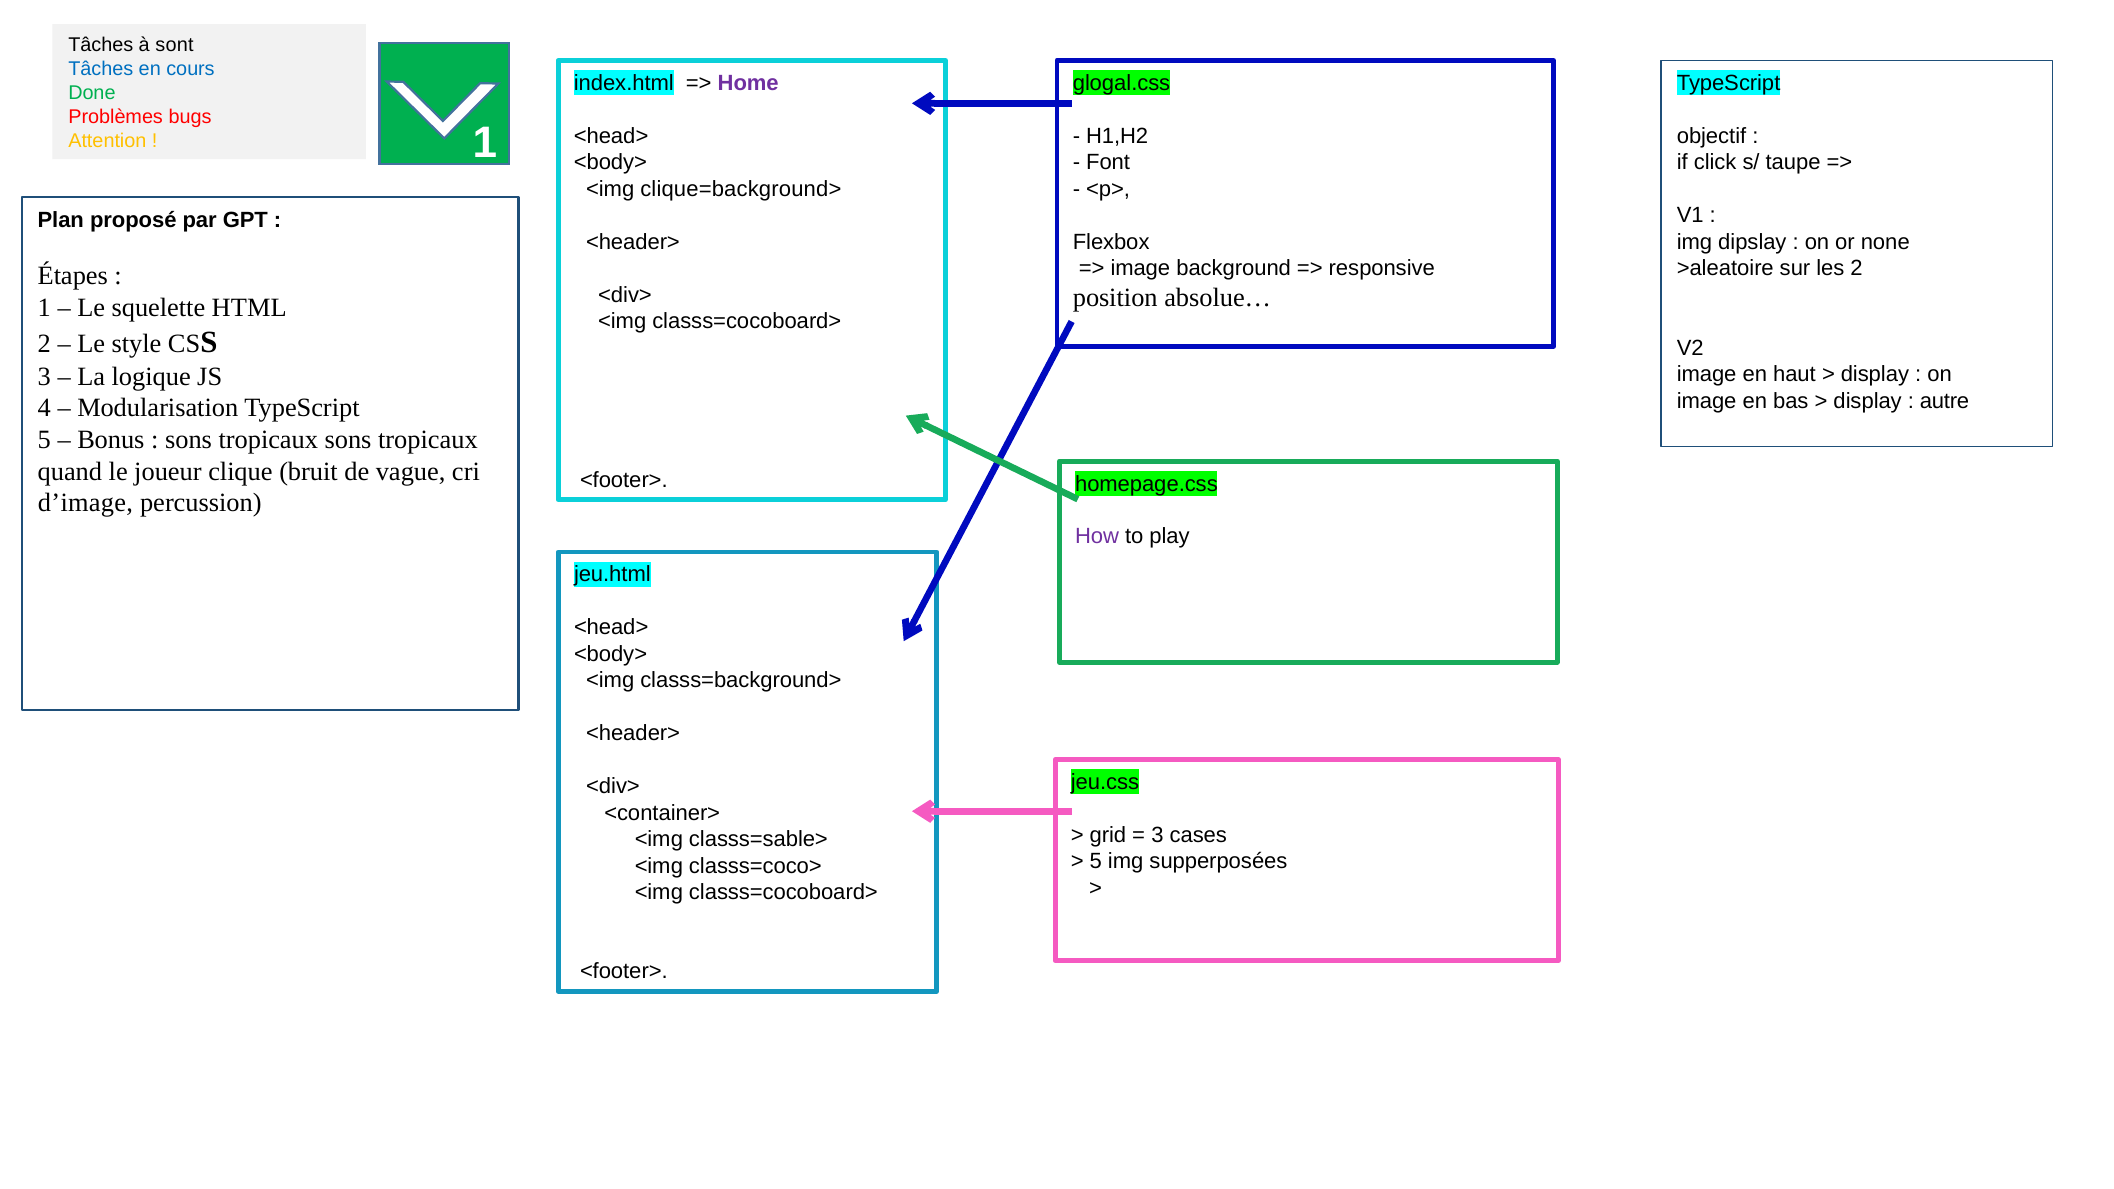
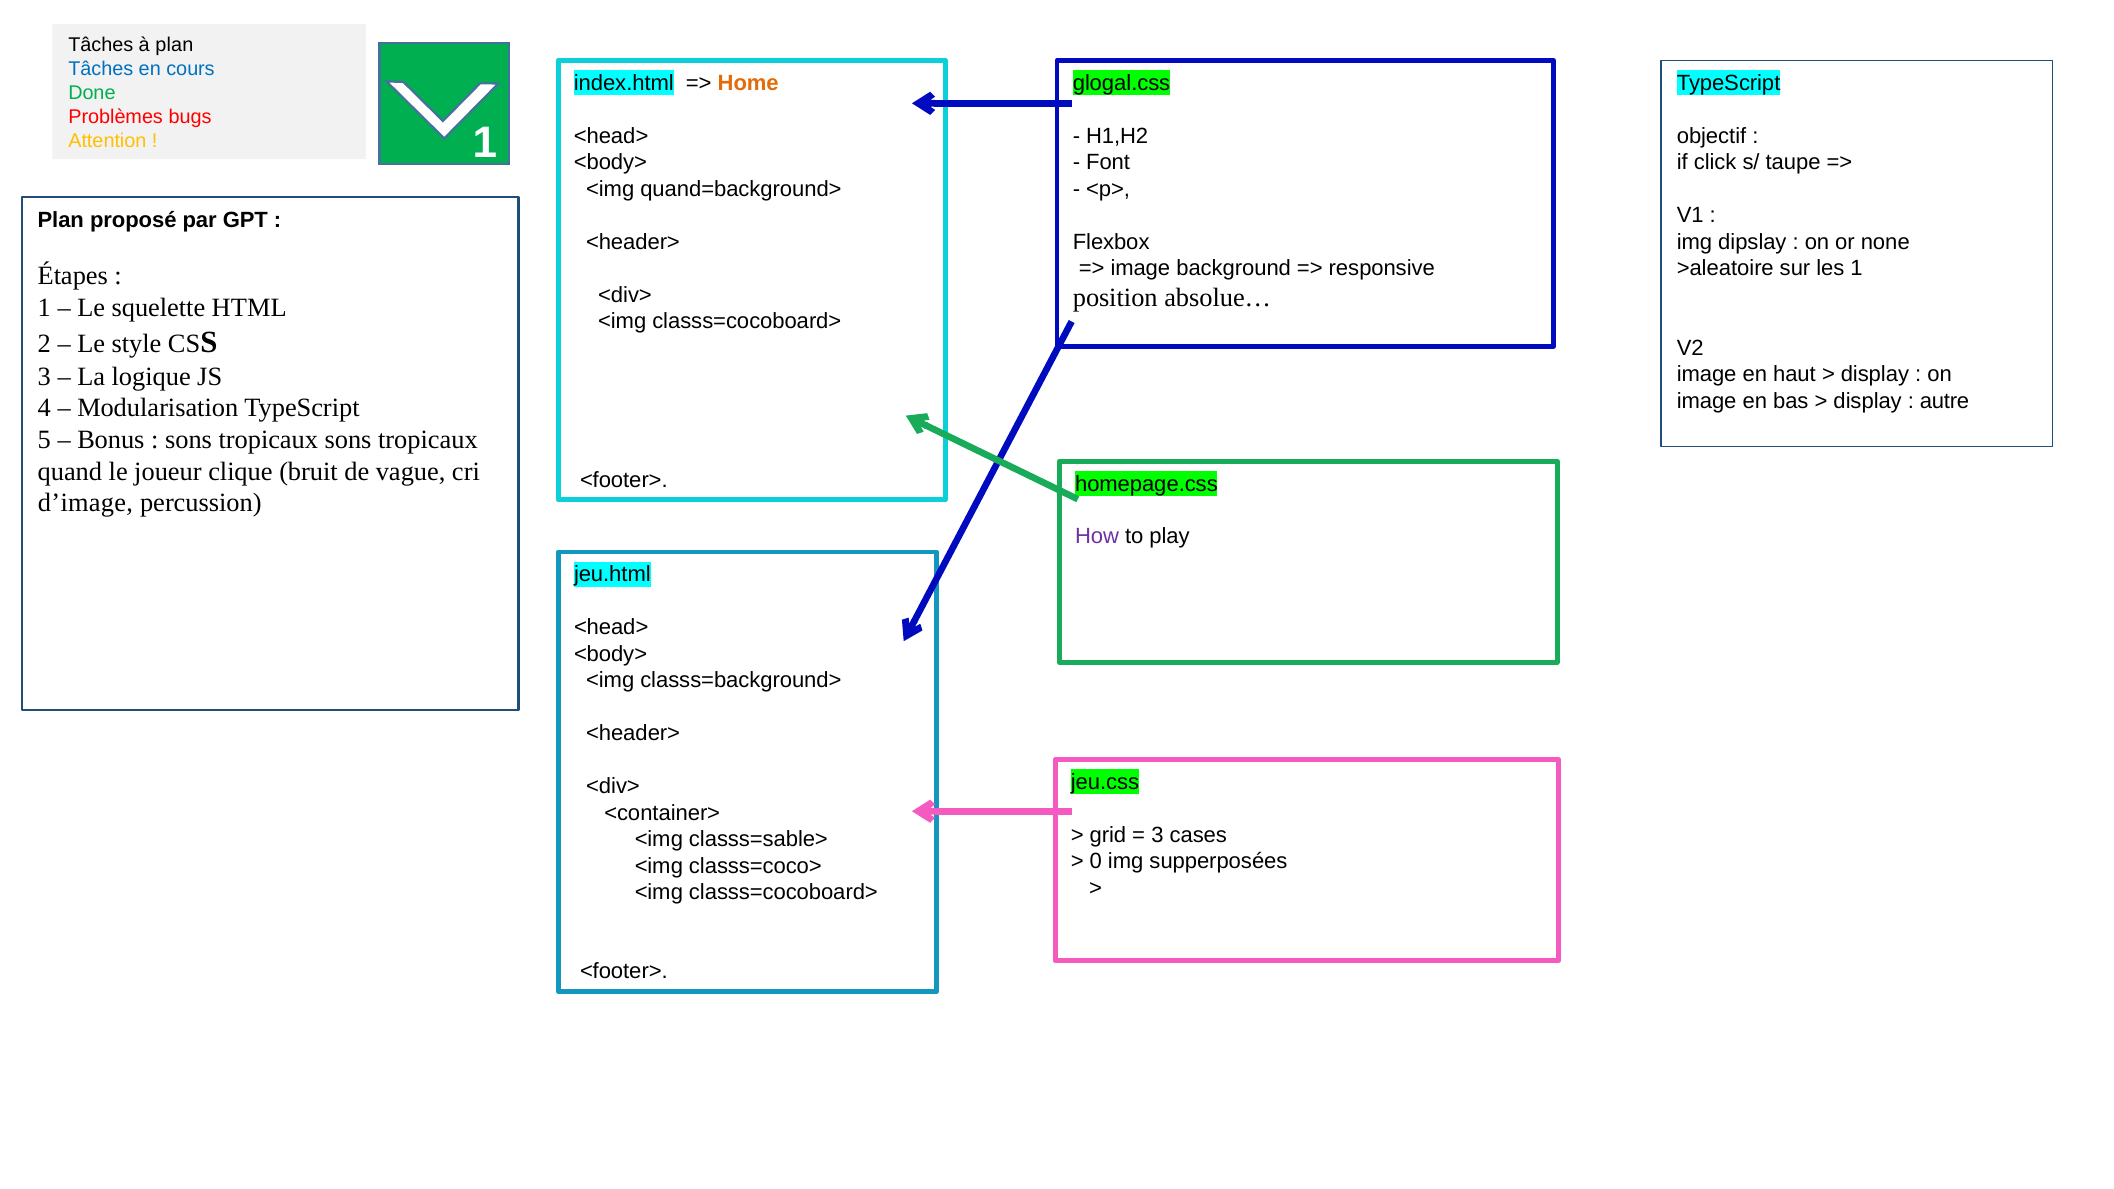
à sont: sont -> plan
Home colour: purple -> orange
clique=background>: clique=background> -> quand=background>
les 2: 2 -> 1
5 at (1096, 862): 5 -> 0
